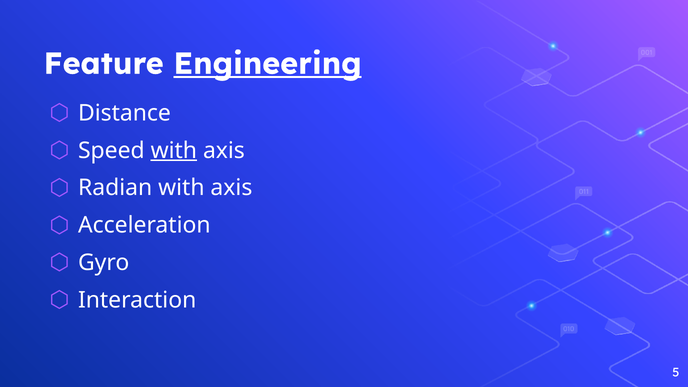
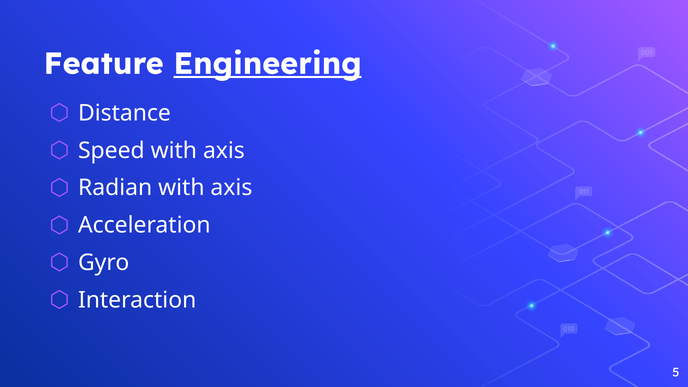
with at (174, 151) underline: present -> none
